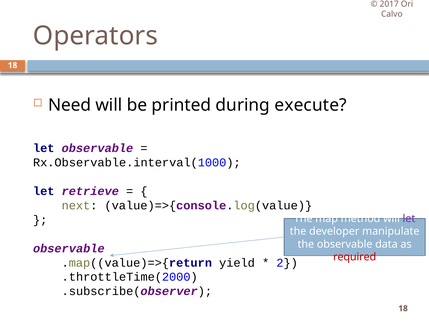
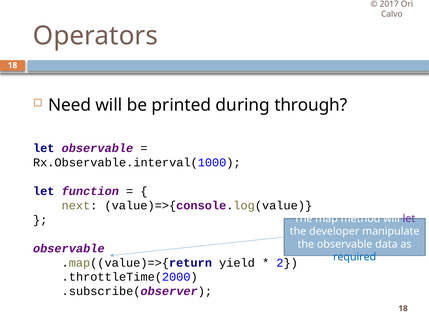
execute: execute -> through
retrieve: retrieve -> function
required colour: red -> blue
